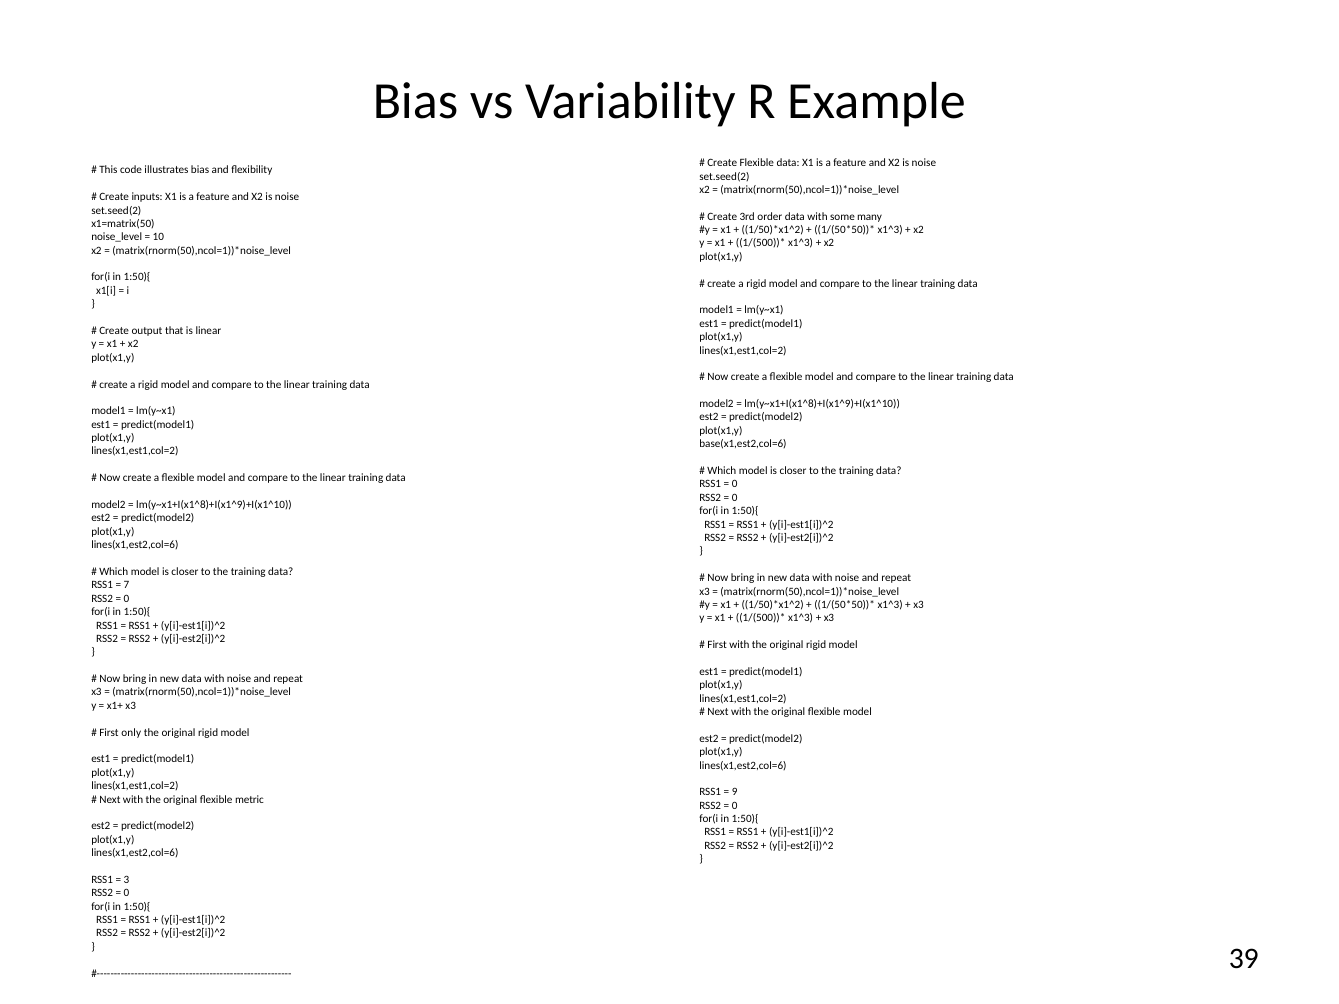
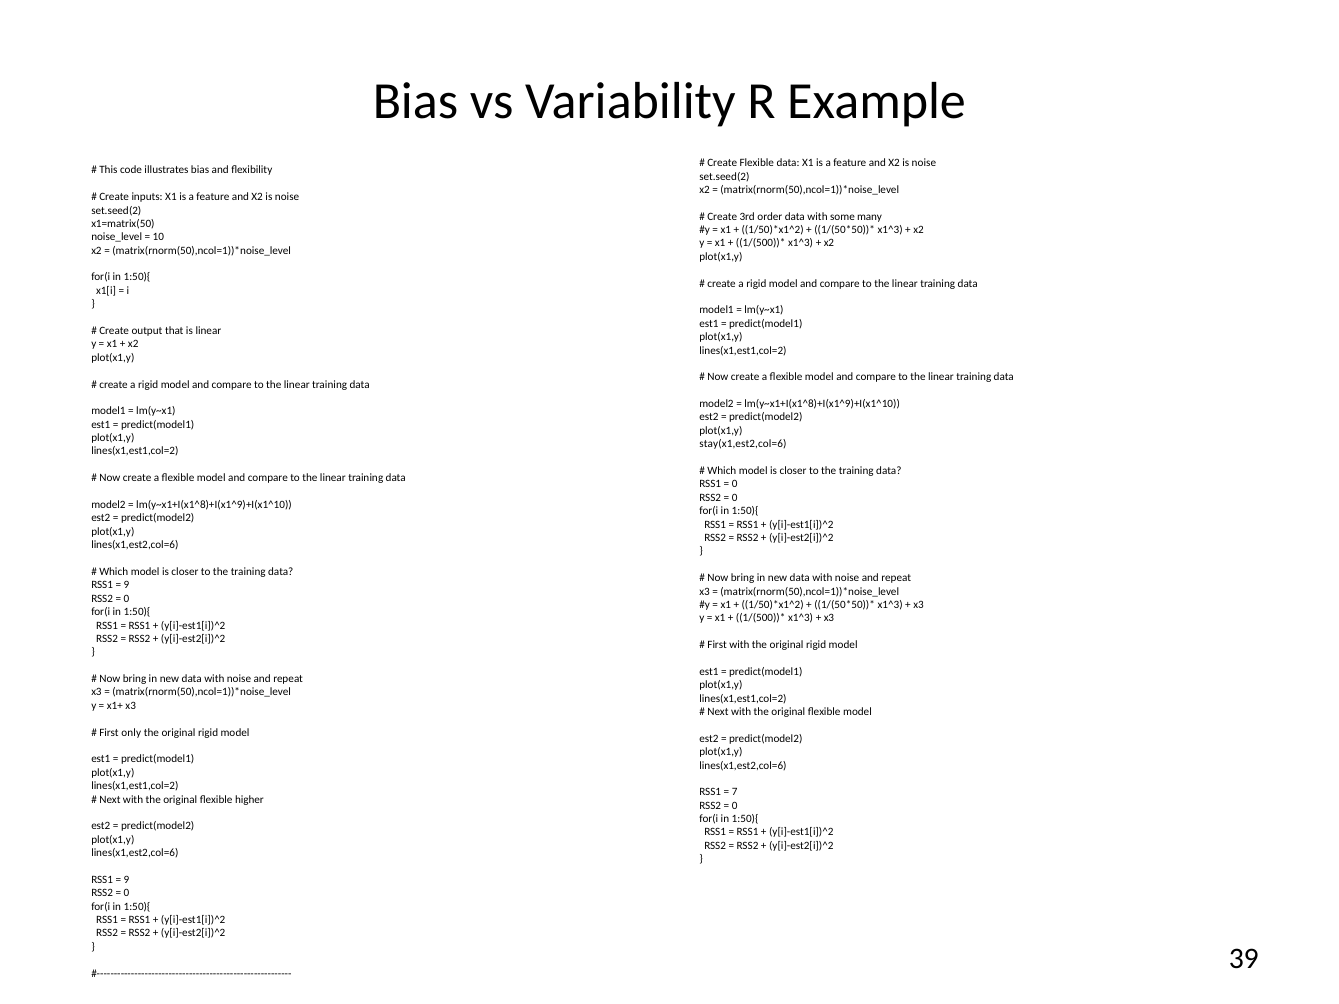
base(x1,est2,col=6: base(x1,est2,col=6 -> stay(x1,est2,col=6
7 at (127, 585): 7 -> 9
9: 9 -> 7
metric: metric -> higher
3 at (127, 880): 3 -> 9
